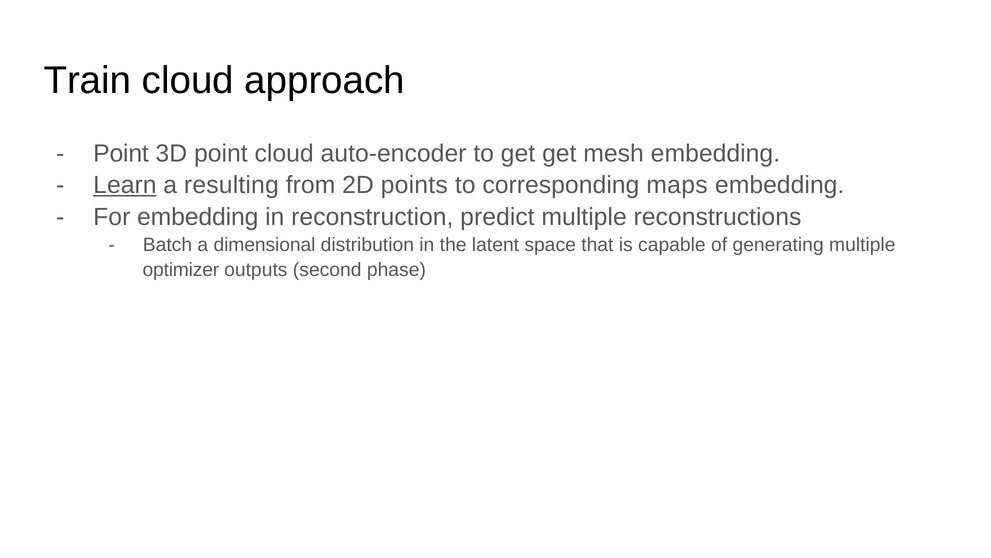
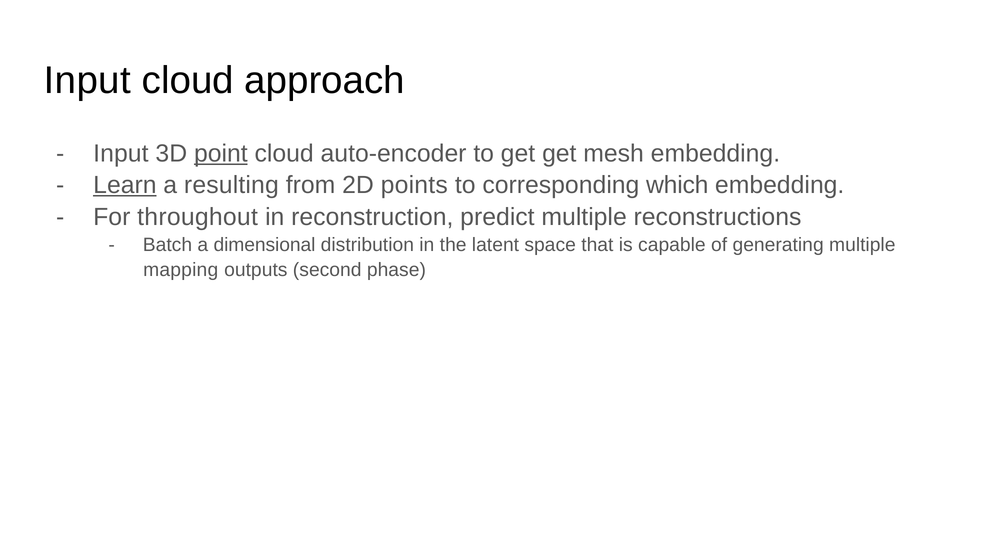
Train at (88, 80): Train -> Input
Point at (121, 153): Point -> Input
point at (221, 153) underline: none -> present
maps: maps -> which
For embedding: embedding -> throughout
optimizer: optimizer -> mapping
